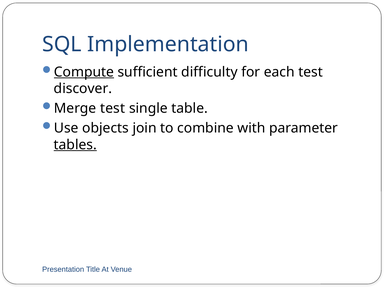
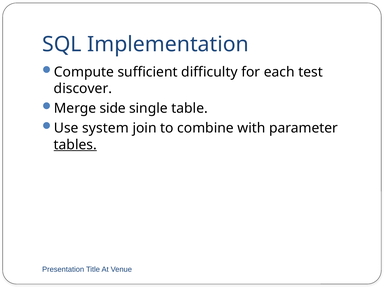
Compute underline: present -> none
Merge test: test -> side
objects: objects -> system
